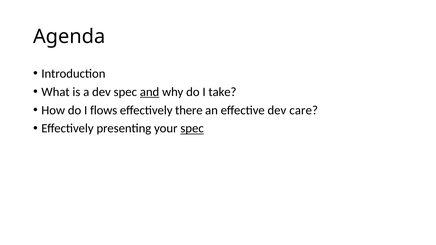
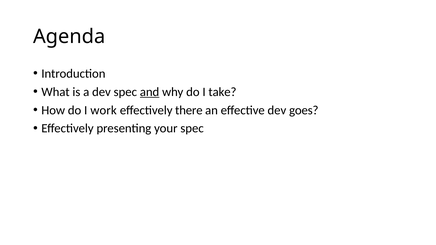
flows: flows -> work
care: care -> goes
spec at (192, 129) underline: present -> none
